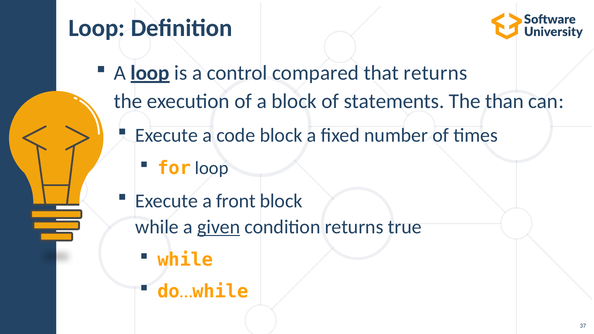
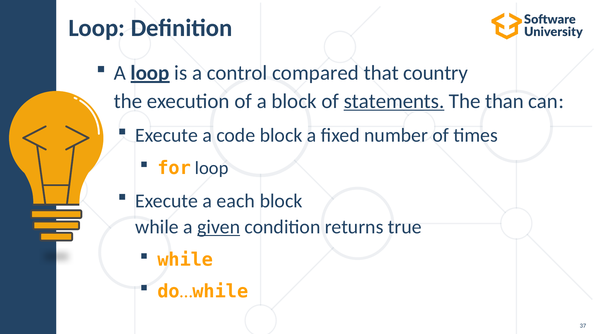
that returns: returns -> country
statements underline: none -> present
front: front -> each
